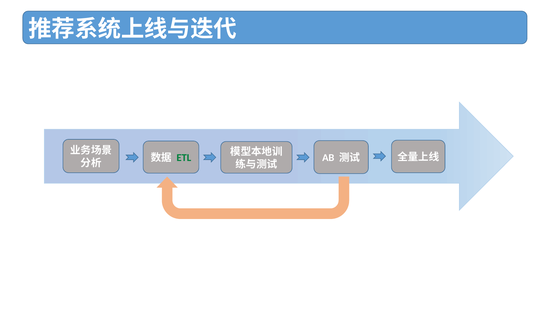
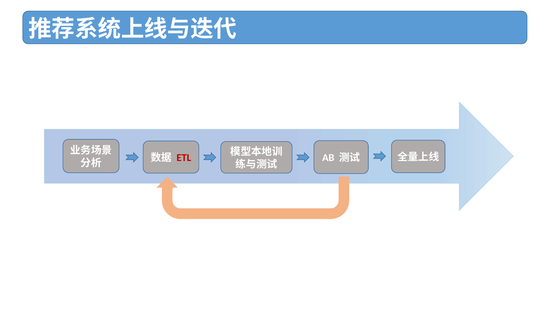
ETL colour: green -> red
